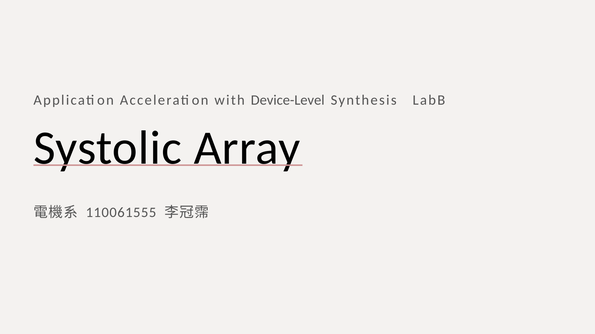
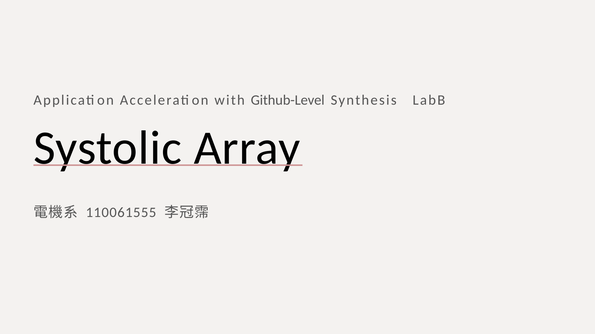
Device-Level: Device-Level -> Github-Level
